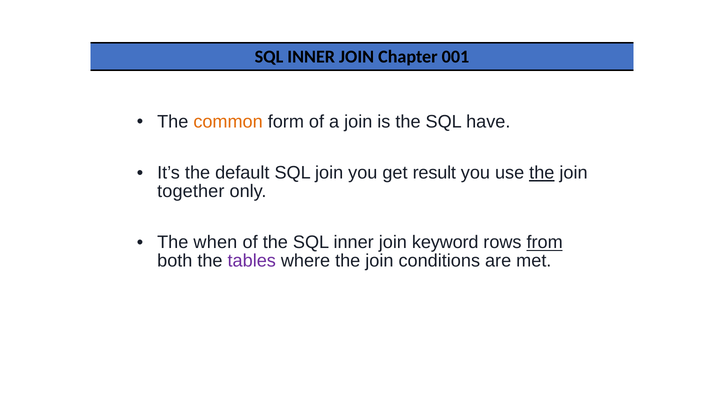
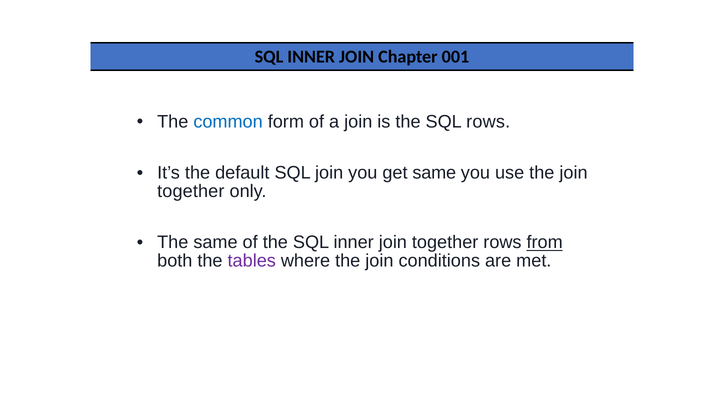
common colour: orange -> blue
SQL have: have -> rows
get result: result -> same
the at (542, 173) underline: present -> none
The when: when -> same
inner join keyword: keyword -> together
